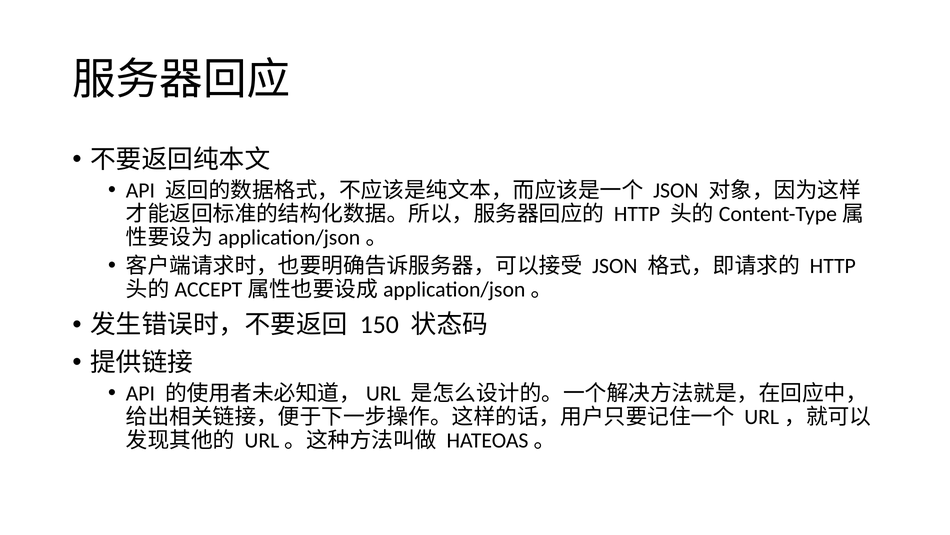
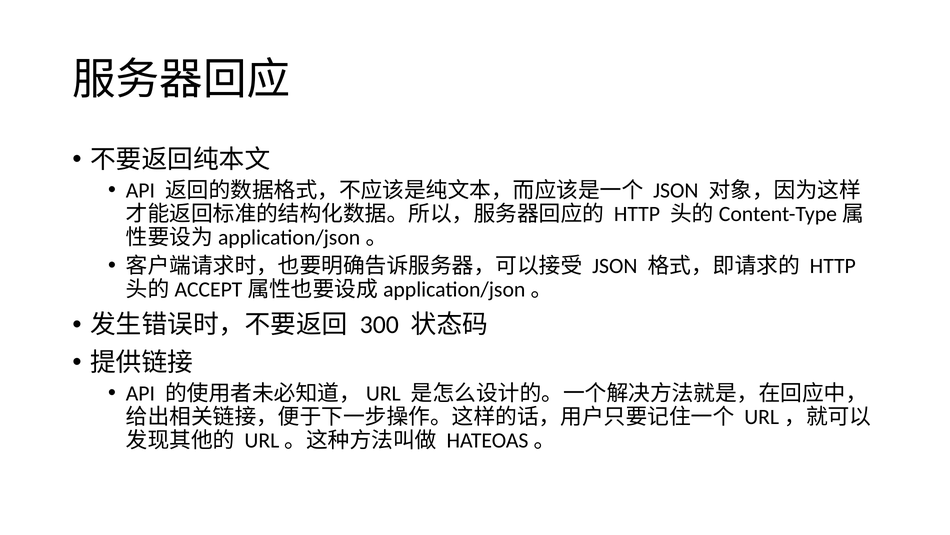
150: 150 -> 300
